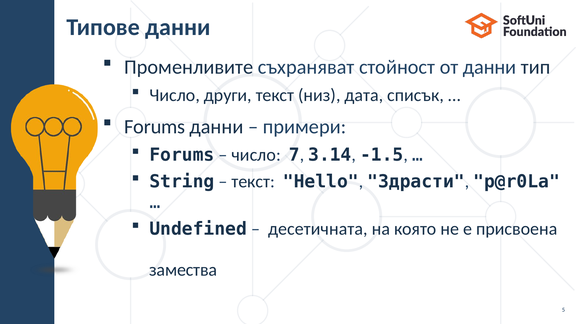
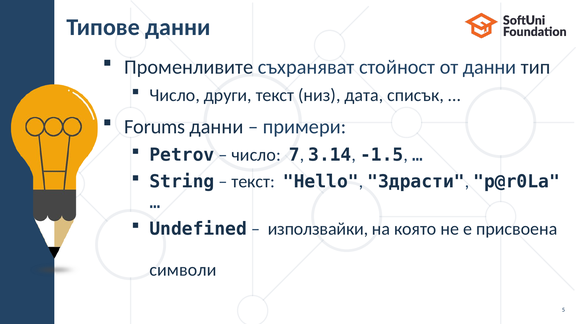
Forums at (182, 155): Forums -> Petrov
десетичната: десетичната -> използвайки
замества: замества -> символи
